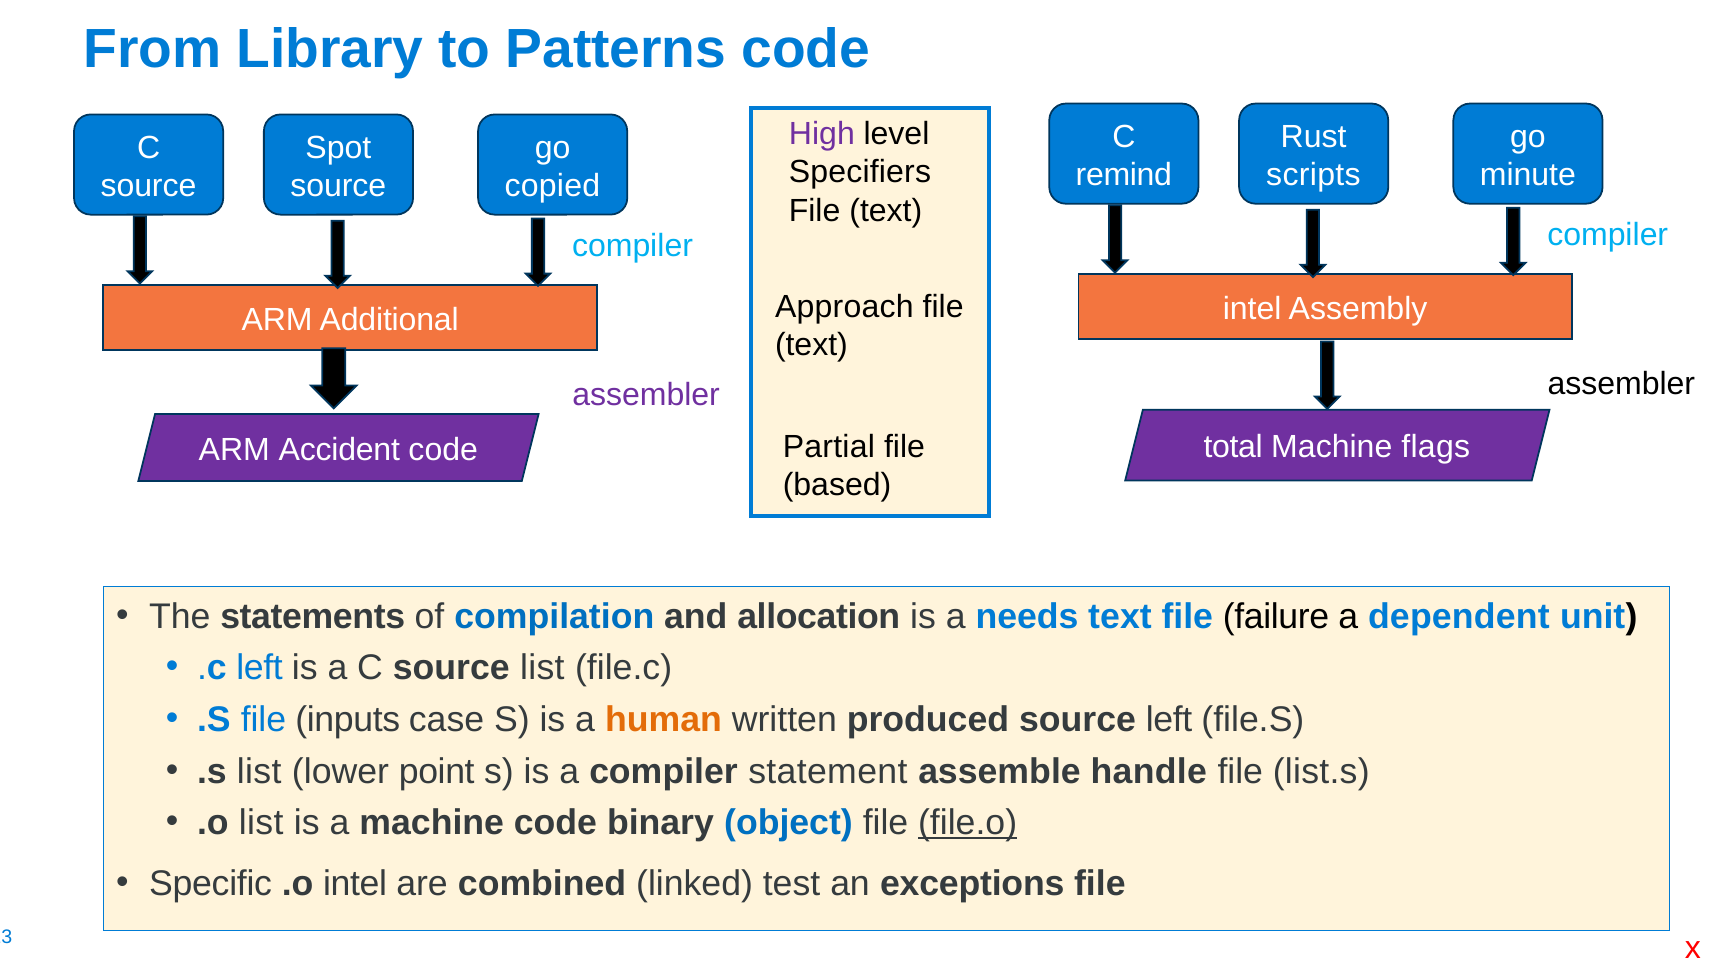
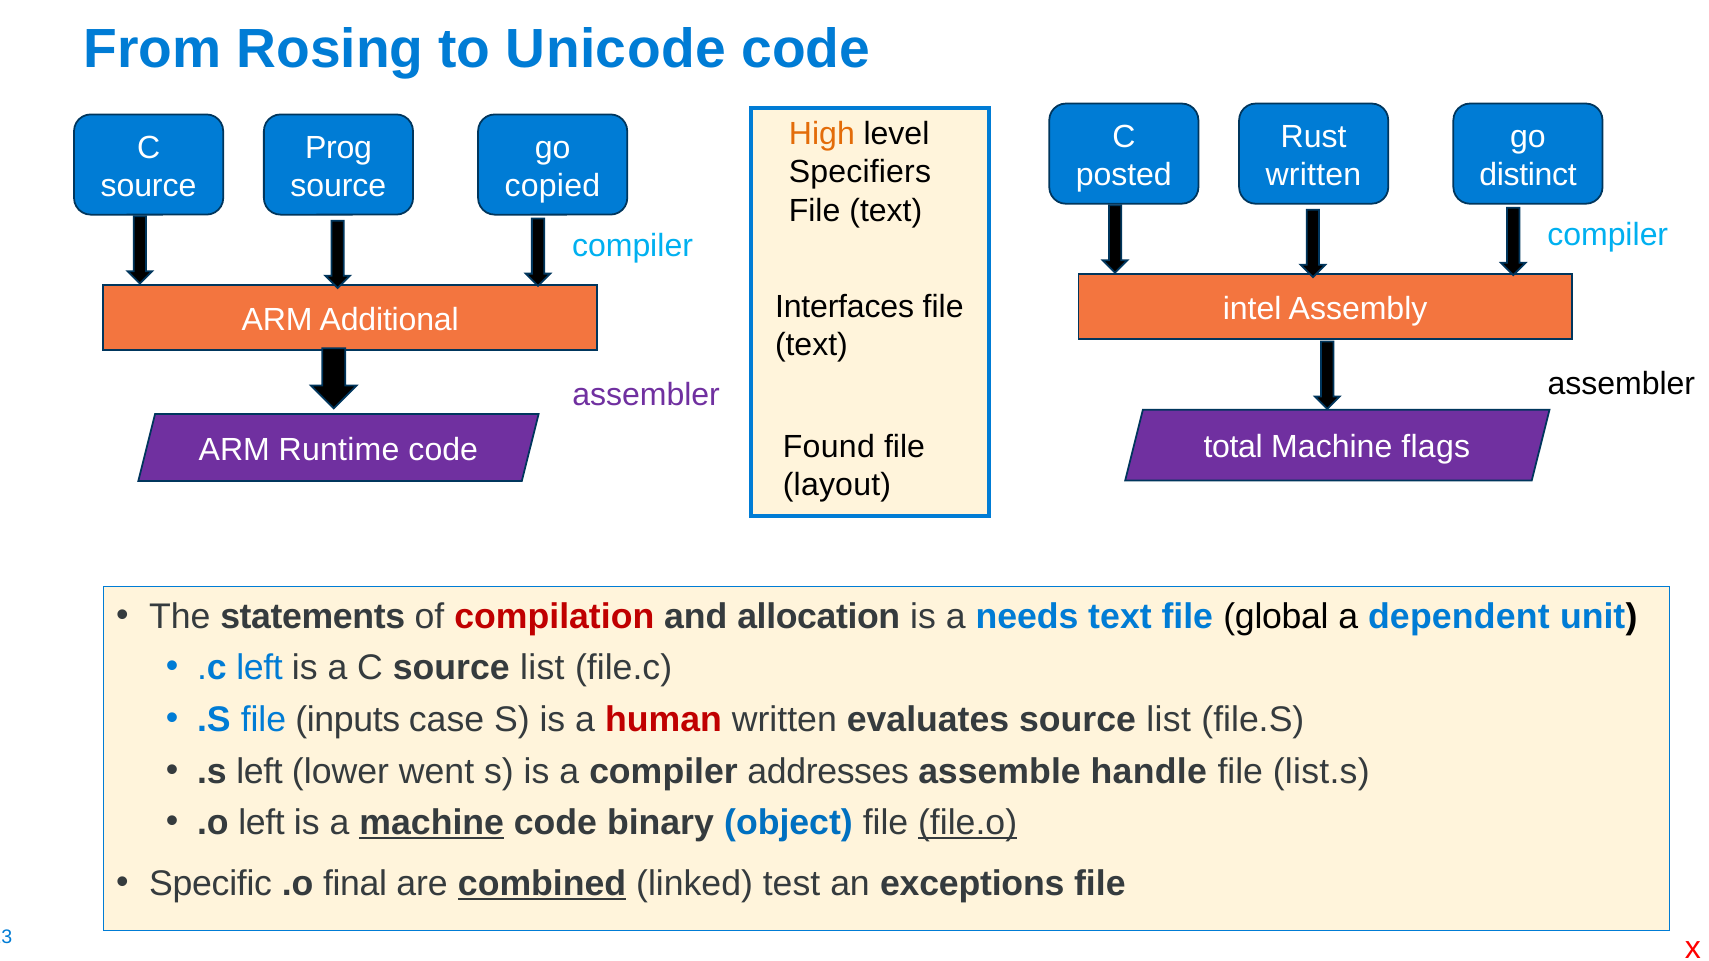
Library: Library -> Rosing
Patterns: Patterns -> Unicode
High colour: purple -> orange
Spot: Spot -> Prog
remind: remind -> posted
scripts at (1313, 175): scripts -> written
minute: minute -> distinct
Approach: Approach -> Interfaces
Partial: Partial -> Found
Accident: Accident -> Runtime
based: based -> layout
compilation colour: blue -> red
failure: failure -> global
human colour: orange -> red
produced: produced -> evaluates
left at (1169, 720): left -> list
.s list: list -> left
point: point -> went
statement: statement -> addresses
.o list: list -> left
machine at (432, 823) underline: none -> present
.o intel: intel -> final
combined underline: none -> present
